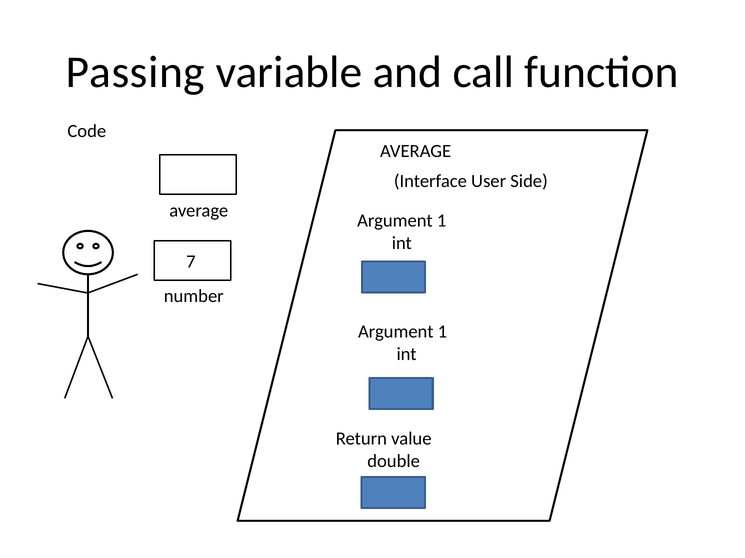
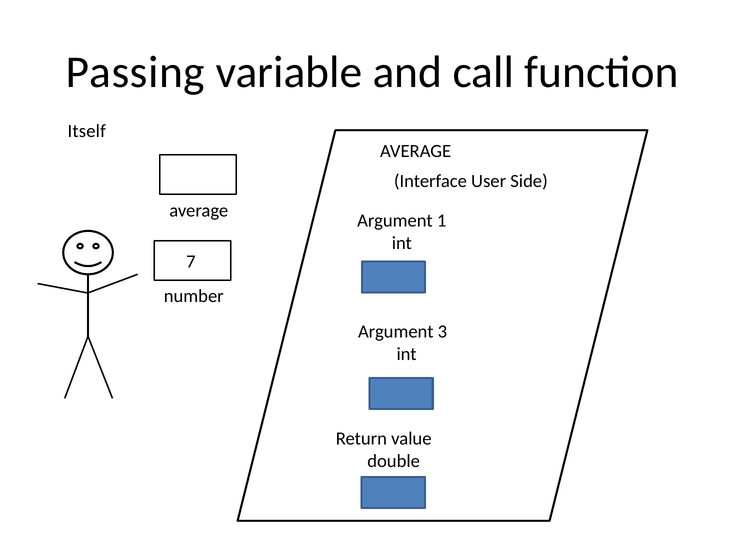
Code: Code -> Itself
1 at (442, 332): 1 -> 3
